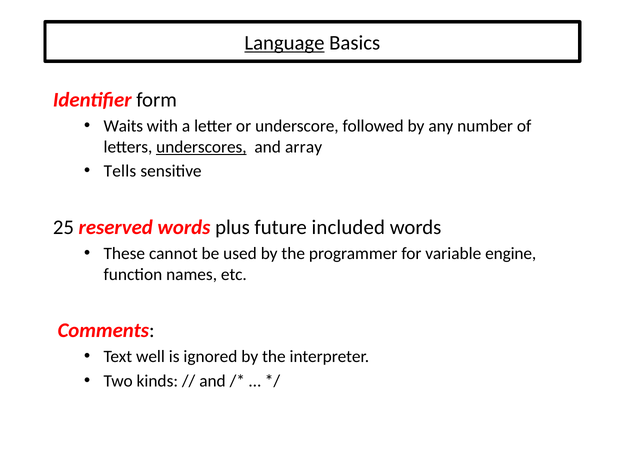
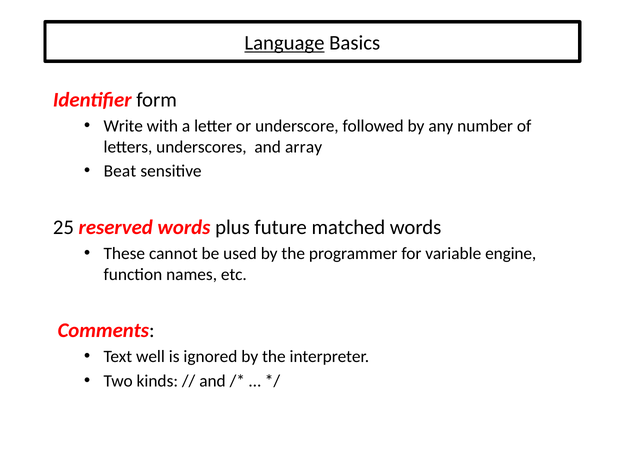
Waits: Waits -> Write
underscores underline: present -> none
Tells: Tells -> Beat
included: included -> matched
